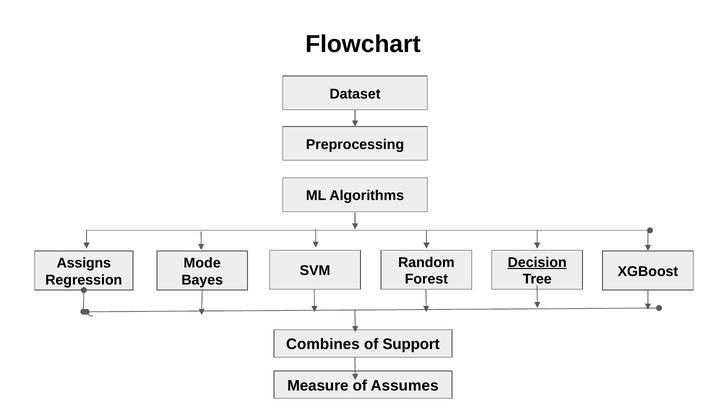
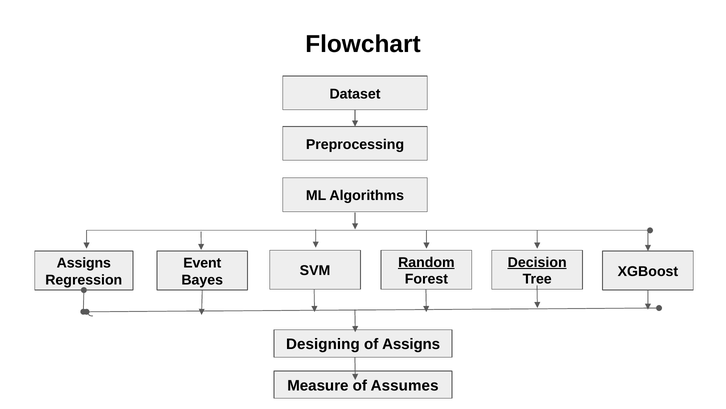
Random underline: none -> present
Mode: Mode -> Event
Combines: Combines -> Designing
of Support: Support -> Assigns
